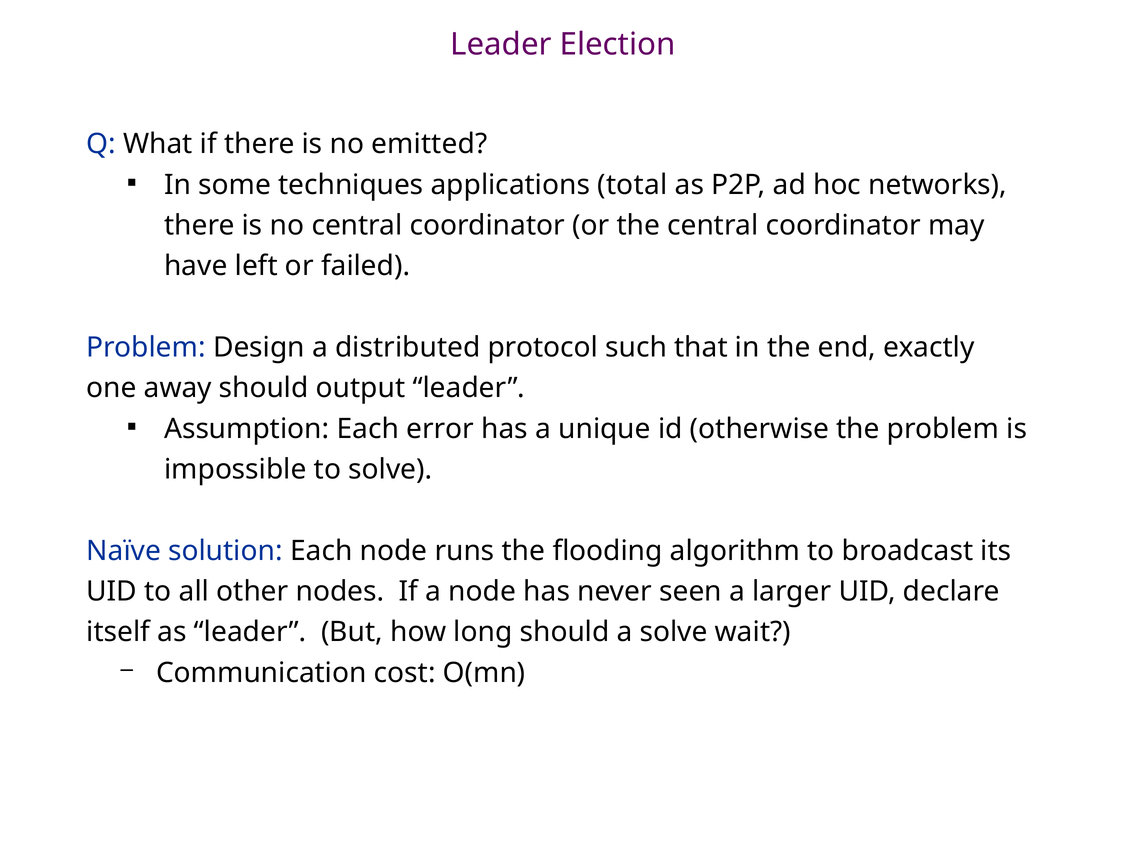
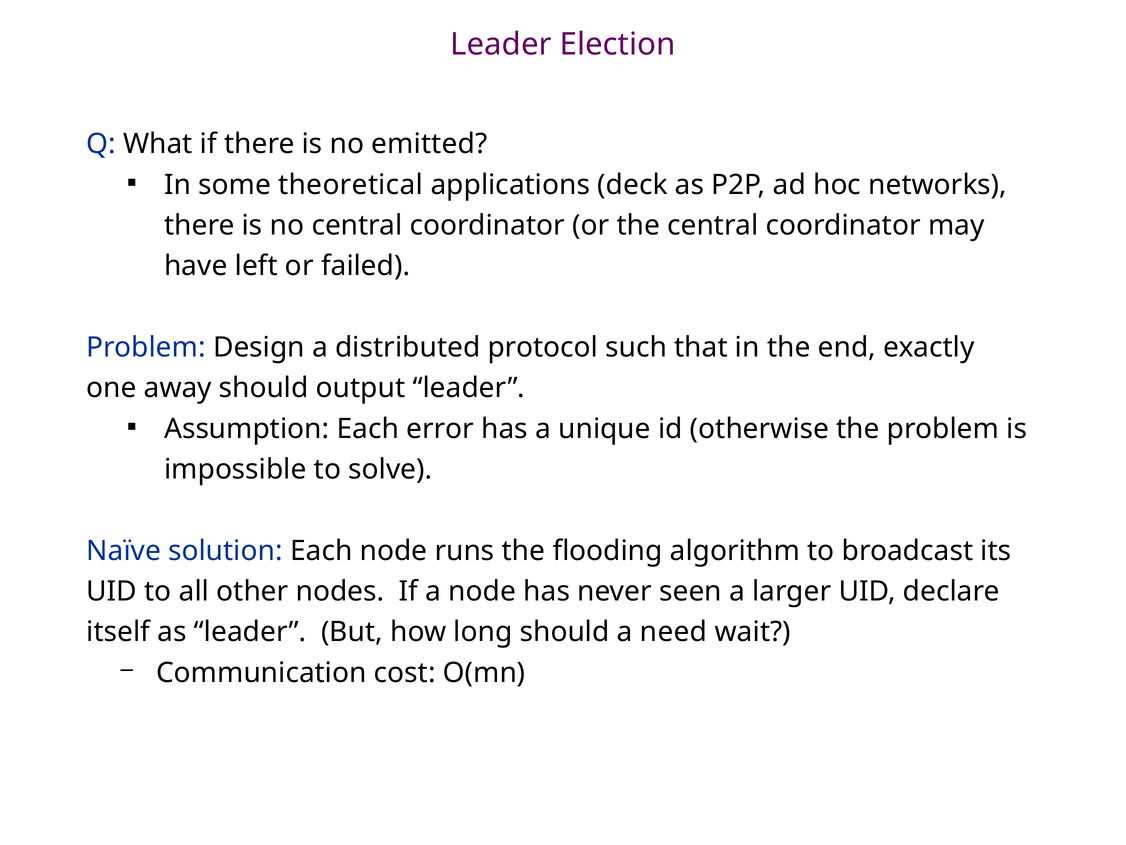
techniques: techniques -> theoretical
total: total -> deck
a solve: solve -> need
